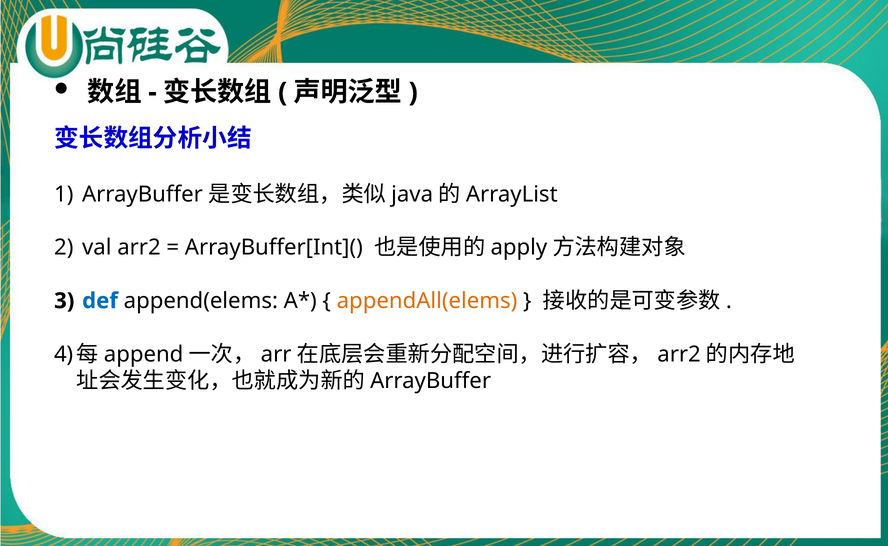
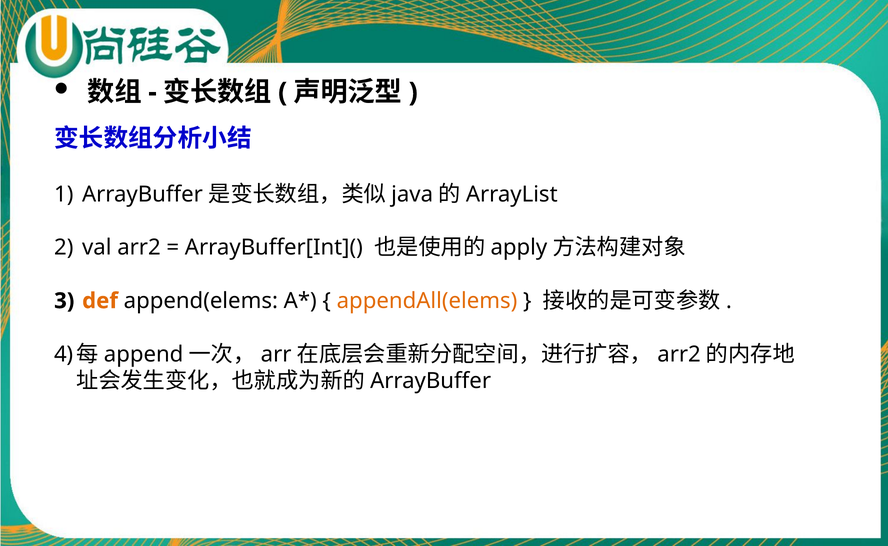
def colour: blue -> orange
